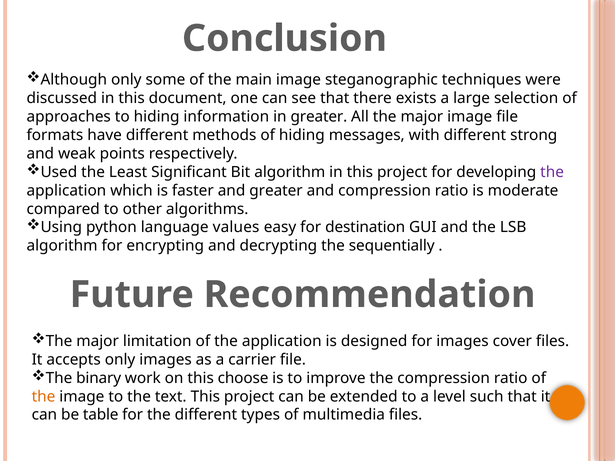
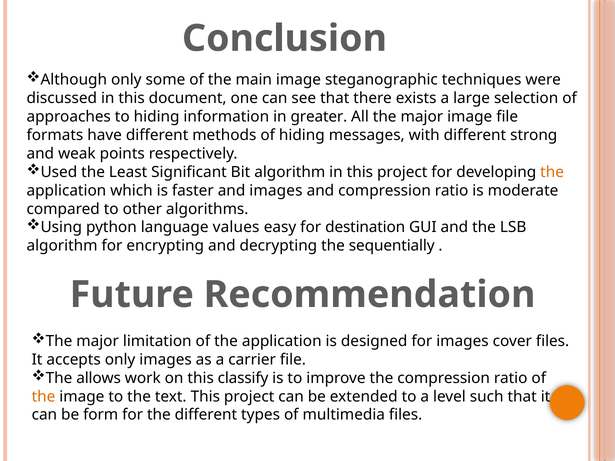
the at (552, 172) colour: purple -> orange
and greater: greater -> images
binary: binary -> allows
choose: choose -> classify
table: table -> form
